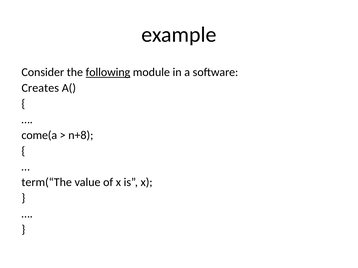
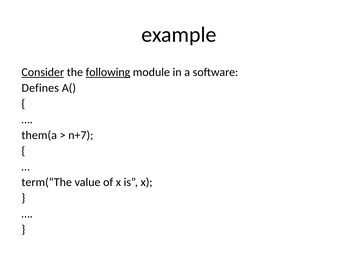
Consider underline: none -> present
Creates: Creates -> Defines
come(a: come(a -> them(a
n+8: n+8 -> n+7
